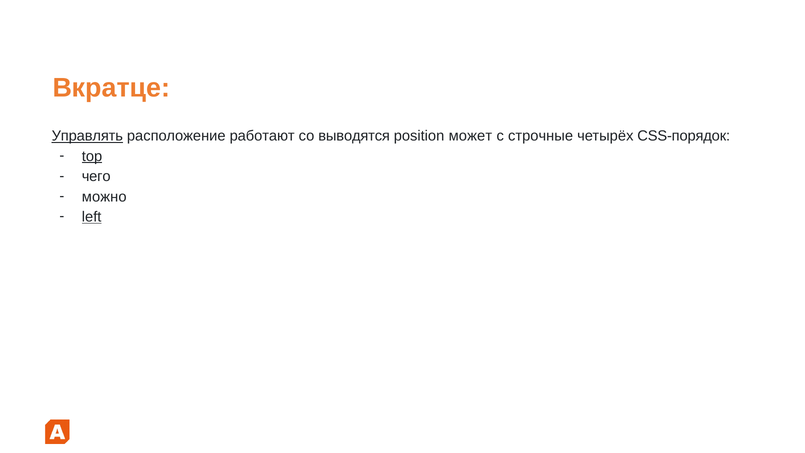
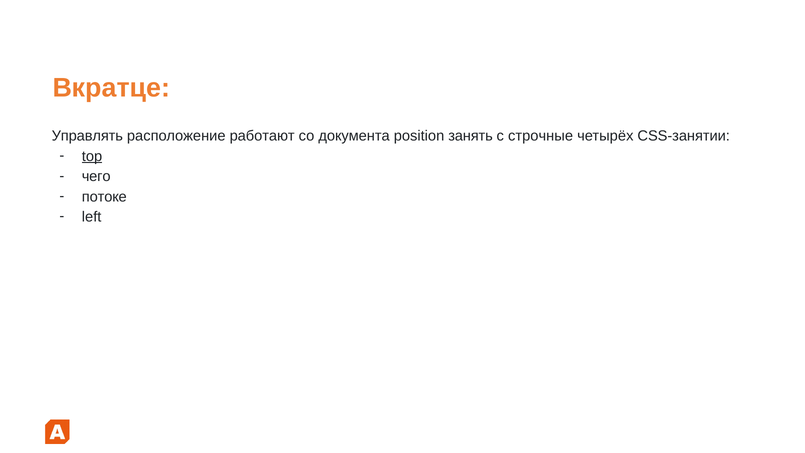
Управлять underline: present -> none
выводятся: выводятся -> документа
может: может -> занять
CSS-порядок: CSS-порядок -> CSS-занятии
можно: можно -> потоке
left underline: present -> none
